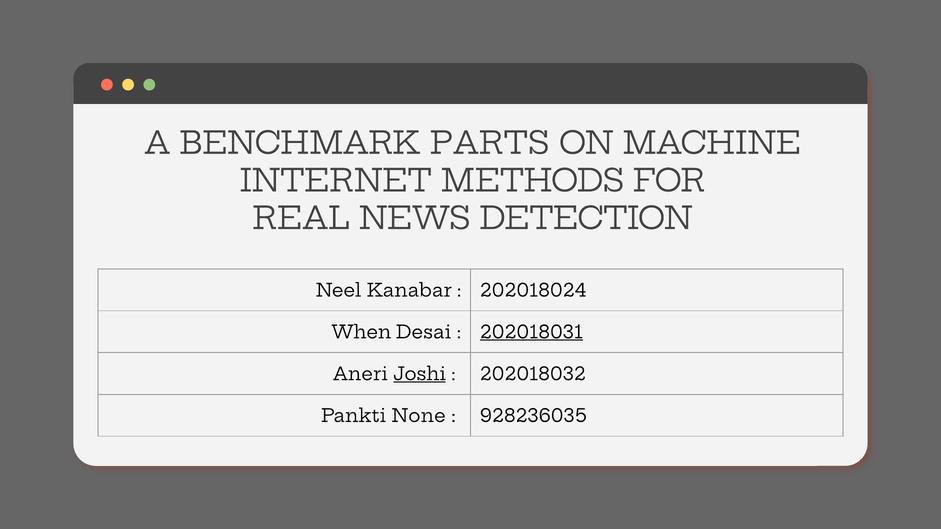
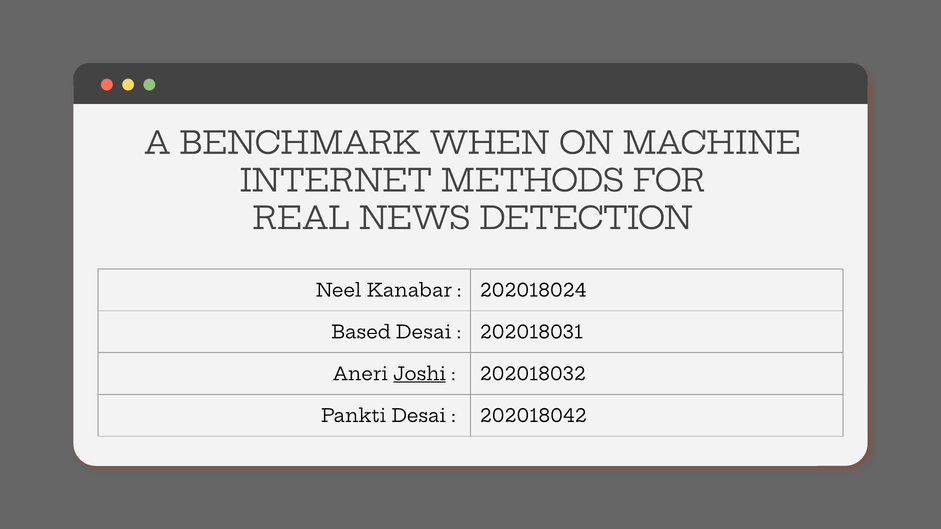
PARTS: PARTS -> WHEN
When: When -> Based
202018031 underline: present -> none
Pankti None: None -> Desai
928236035: 928236035 -> 202018042
